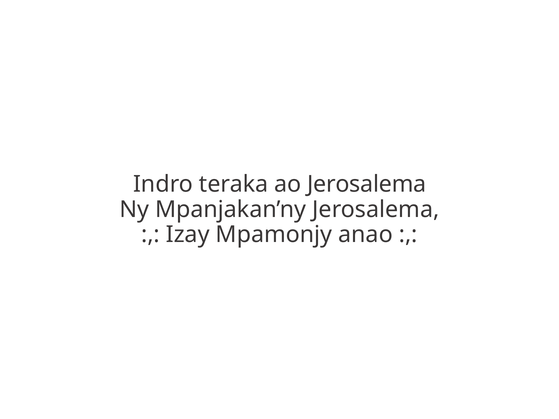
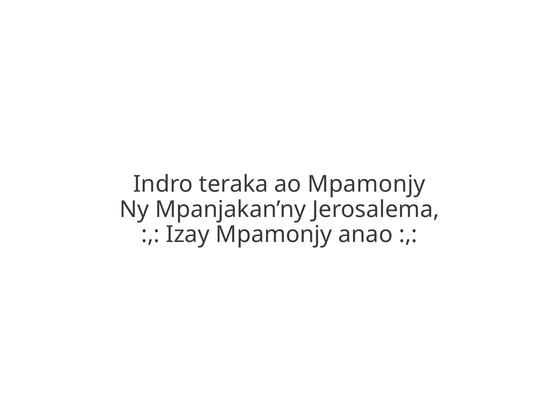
ao Jerosalema: Jerosalema -> Mpamonjy
